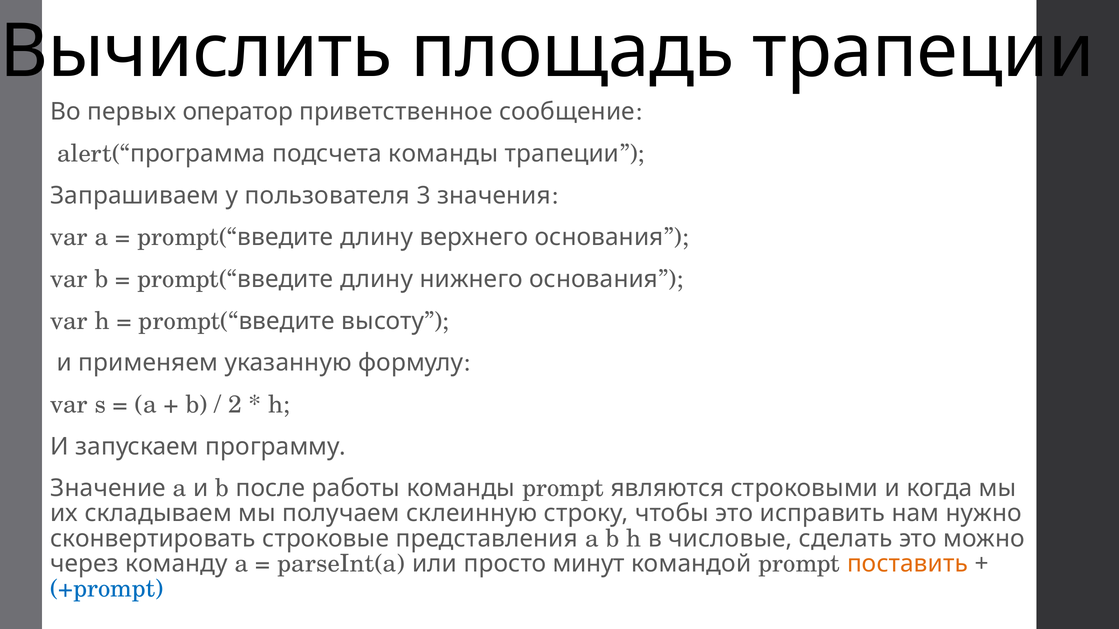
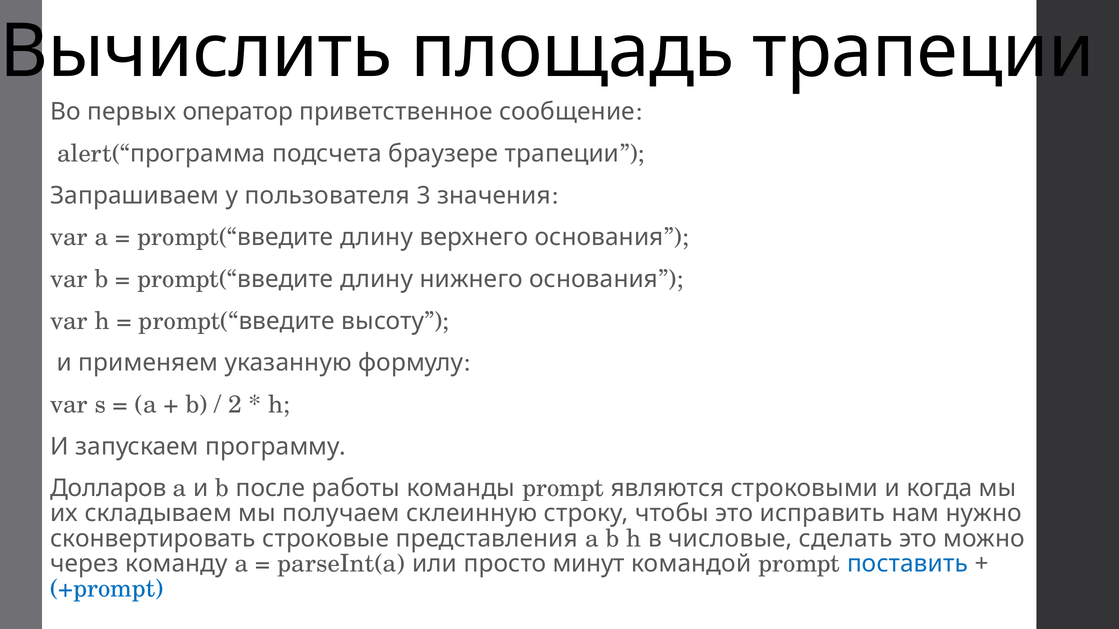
подсчета команды: команды -> браузере
Значение: Значение -> Долларов
поставить colour: orange -> blue
